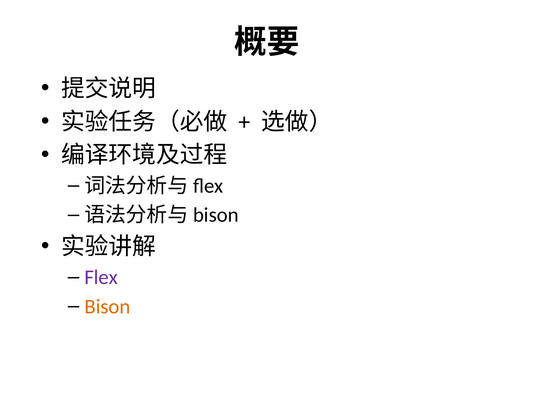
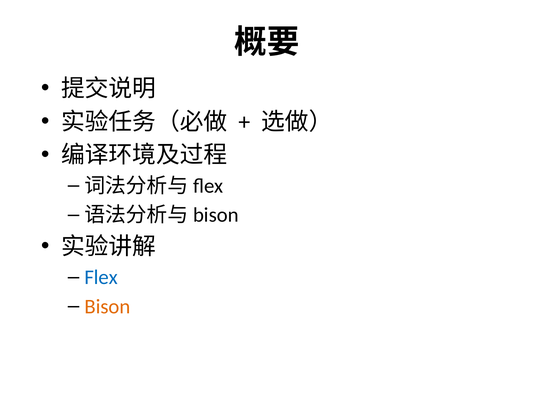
Flex colour: purple -> blue
